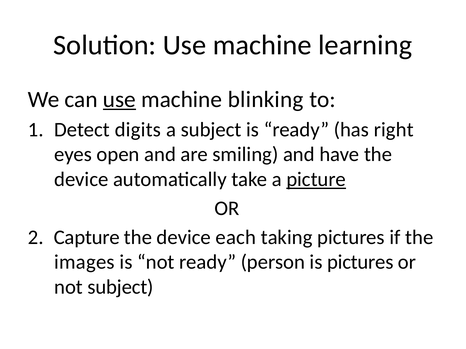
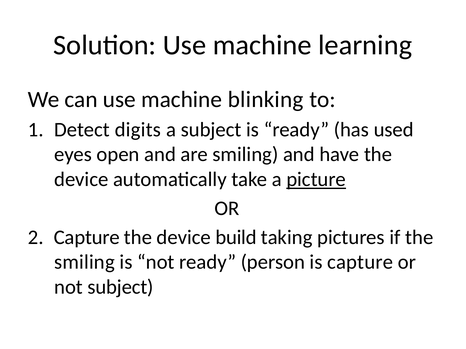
use at (119, 99) underline: present -> none
right: right -> used
each: each -> build
images at (84, 262): images -> smiling
is pictures: pictures -> capture
